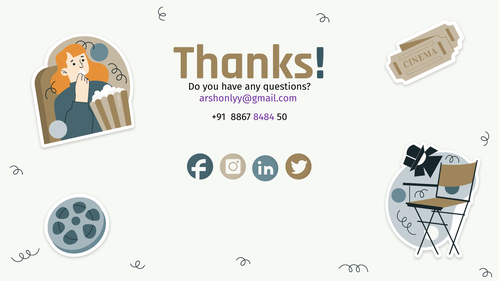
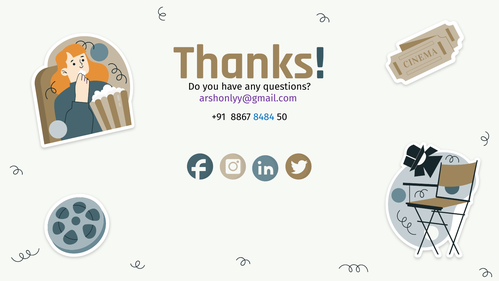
8484 colour: purple -> blue
